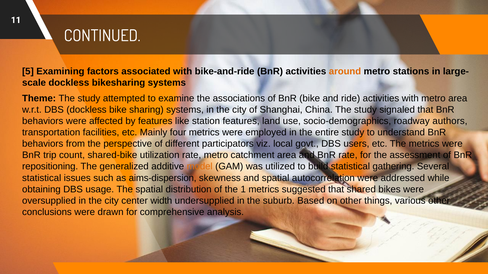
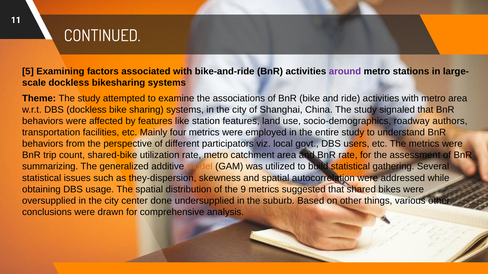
around colour: orange -> purple
repositioning: repositioning -> summarizing
aims-dispersion: aims-dispersion -> they-dispersion
1: 1 -> 9
width: width -> done
